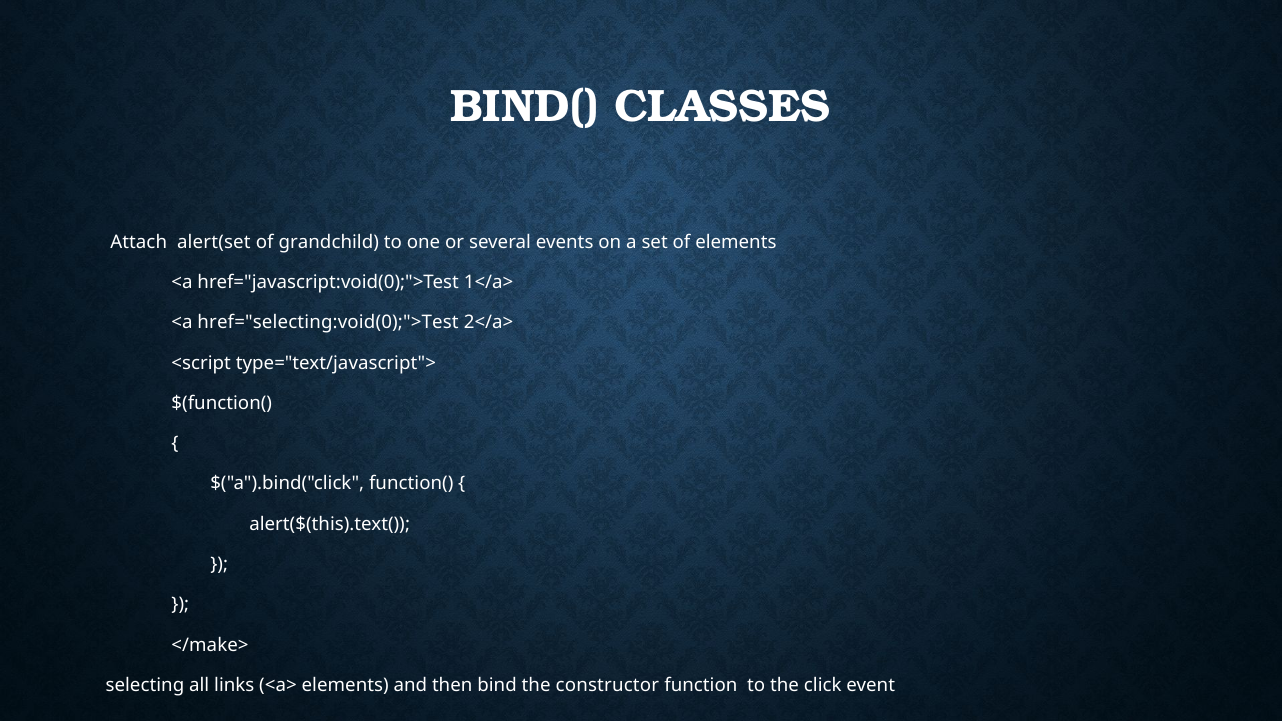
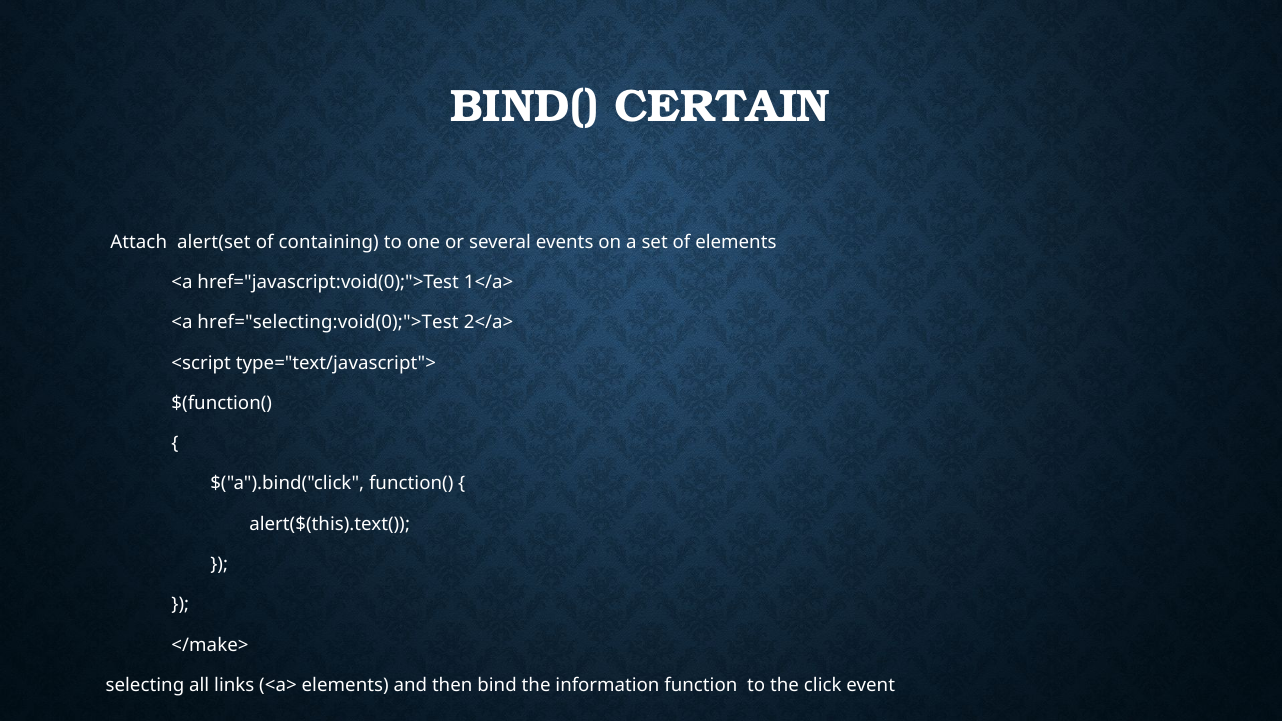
CLASSES: CLASSES -> CERTAIN
grandchild: grandchild -> containing
constructor: constructor -> information
